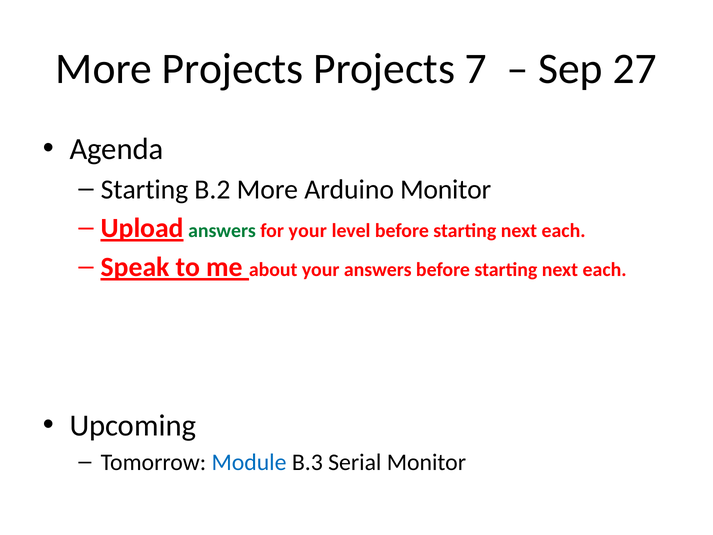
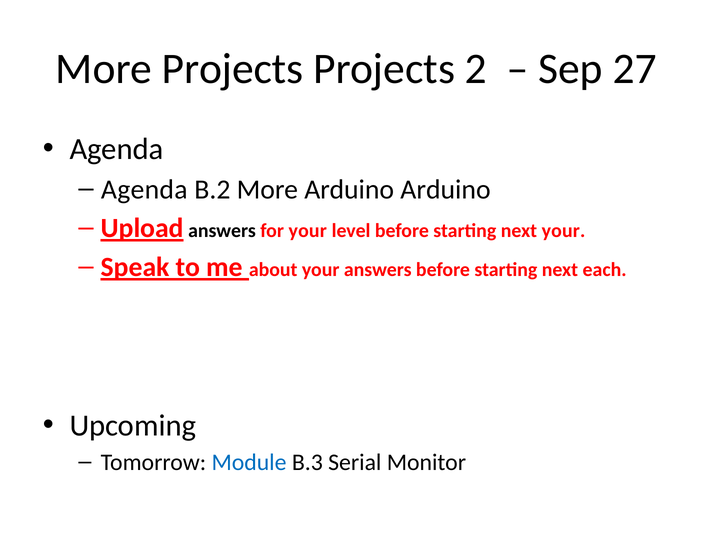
7: 7 -> 2
Starting at (144, 189): Starting -> Agenda
Arduino Monitor: Monitor -> Arduino
answers at (222, 231) colour: green -> black
each at (564, 231): each -> your
